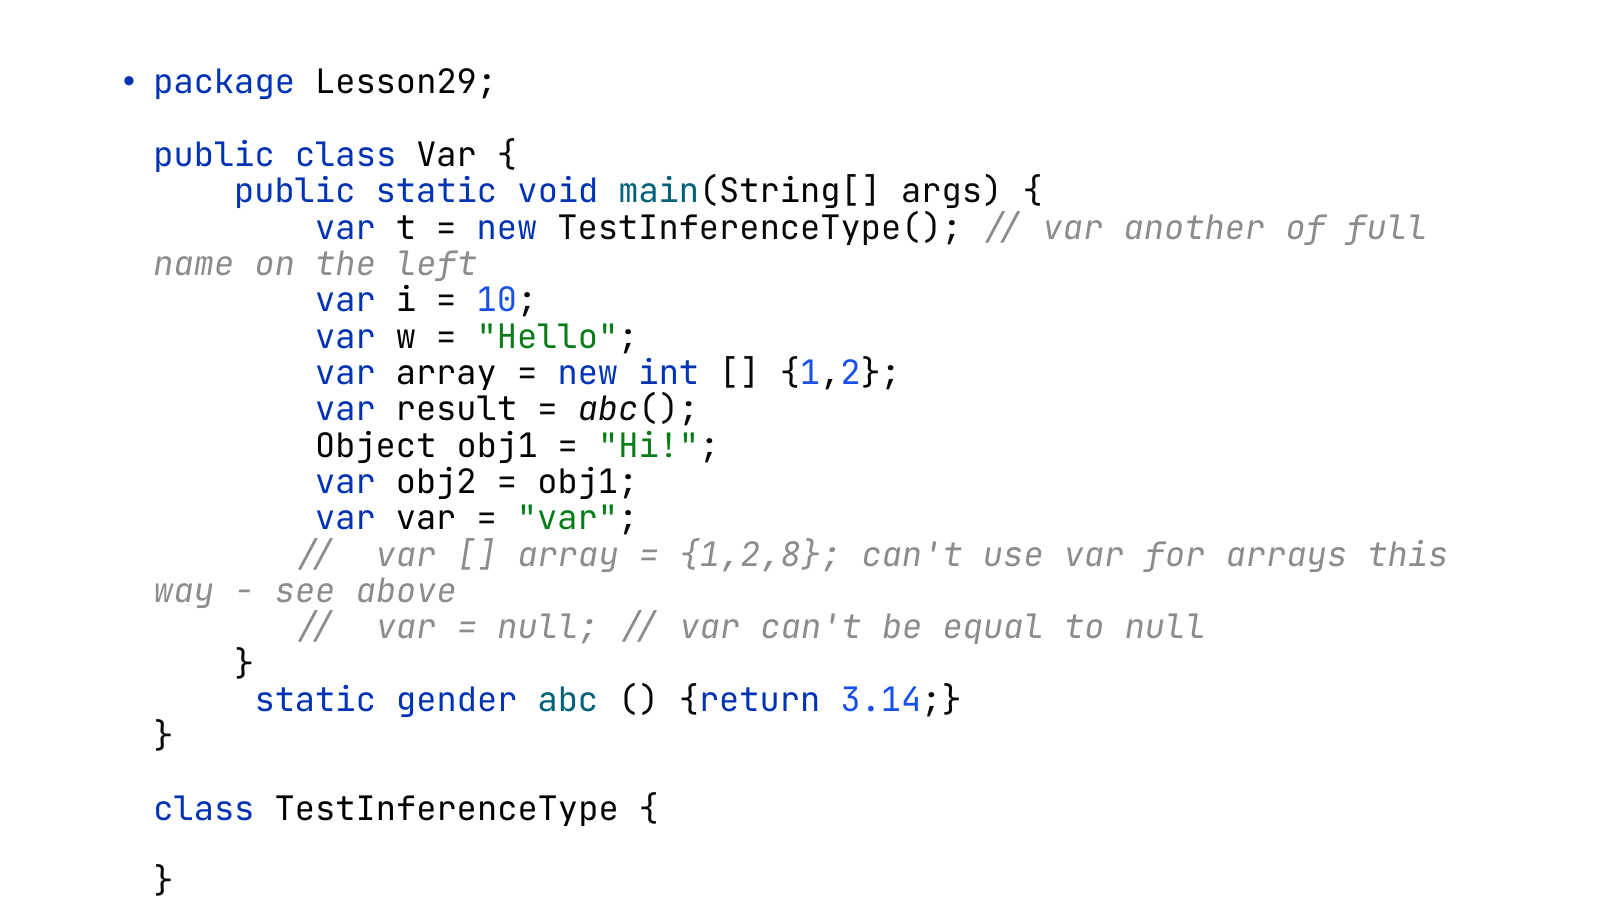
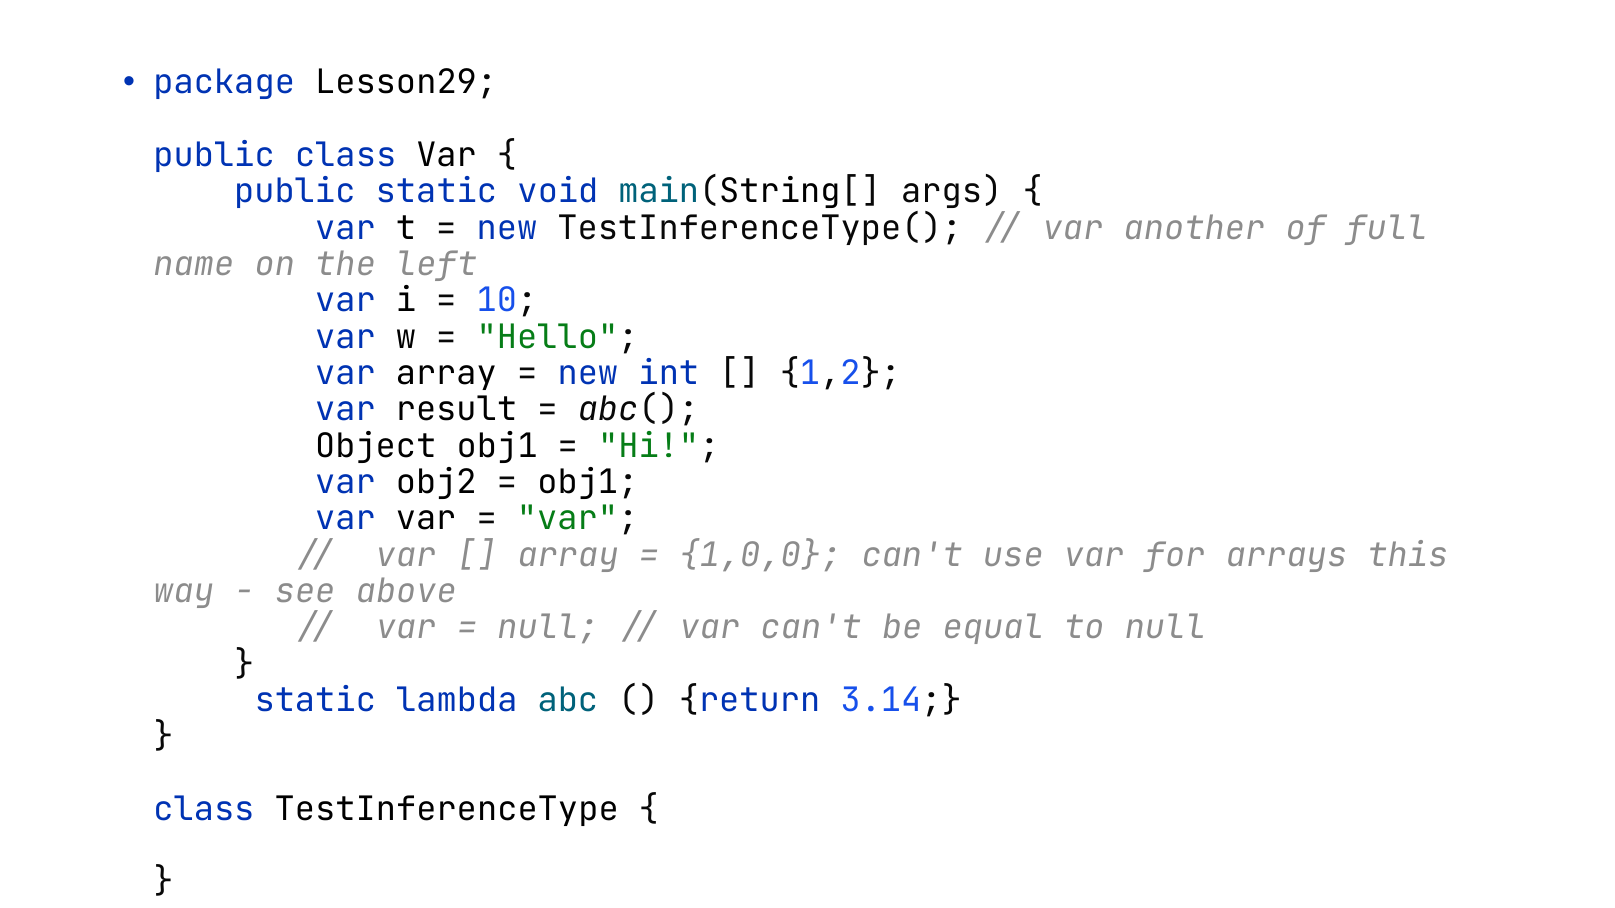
1,2,8: 1,2,8 -> 1,0,0
gender: gender -> lambda
